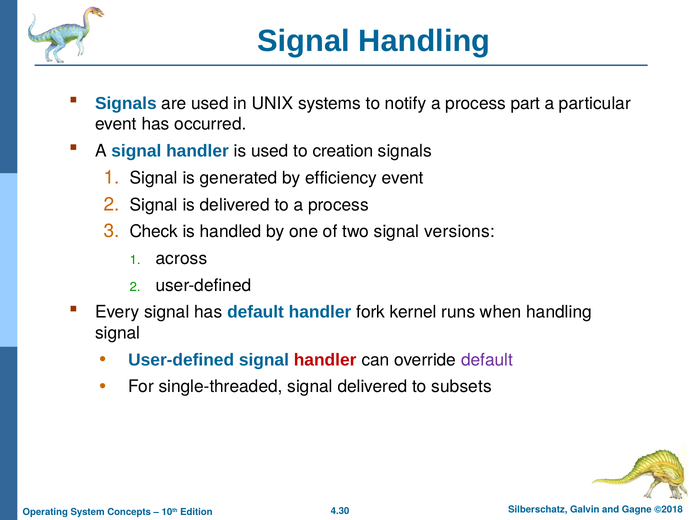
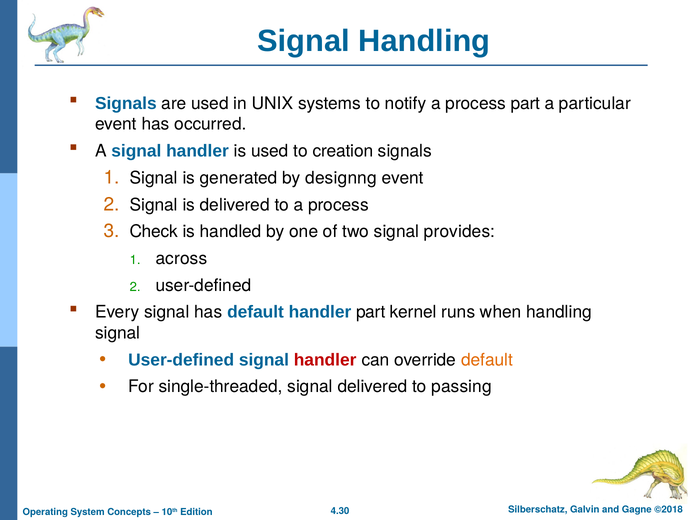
efficiency: efficiency -> designng
versions: versions -> provides
handler fork: fork -> part
default at (487, 360) colour: purple -> orange
subsets: subsets -> passing
